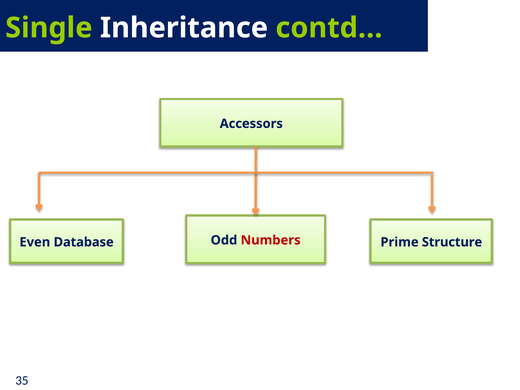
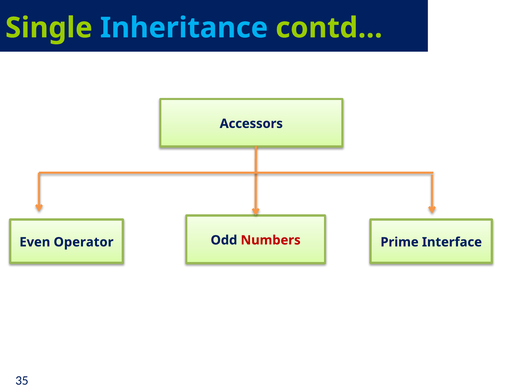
Inheritance colour: white -> light blue
Database: Database -> Operator
Structure: Structure -> Interface
